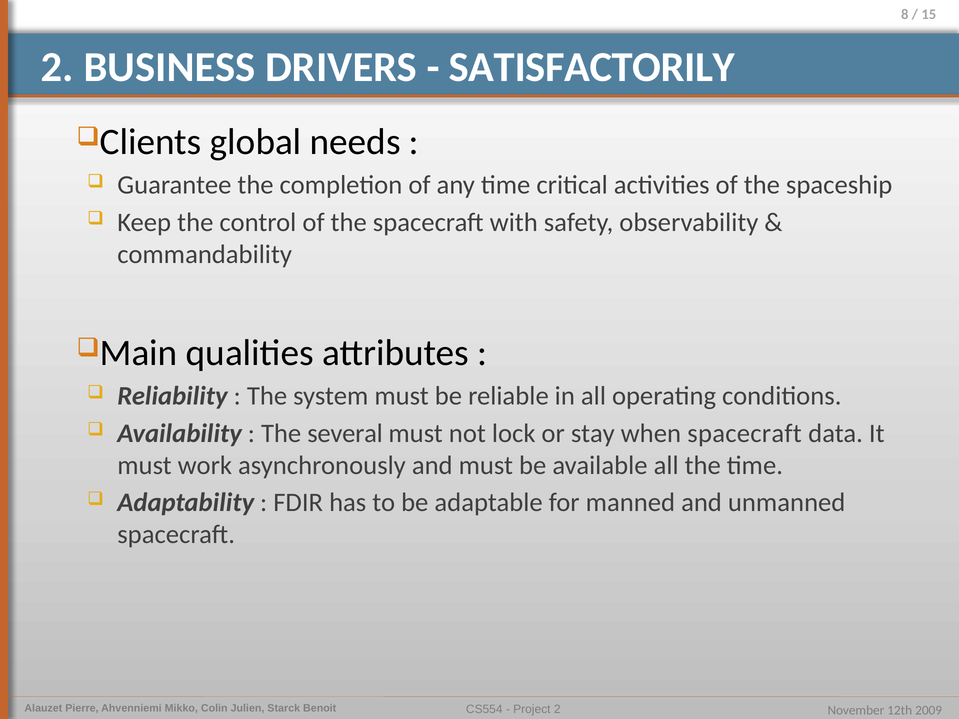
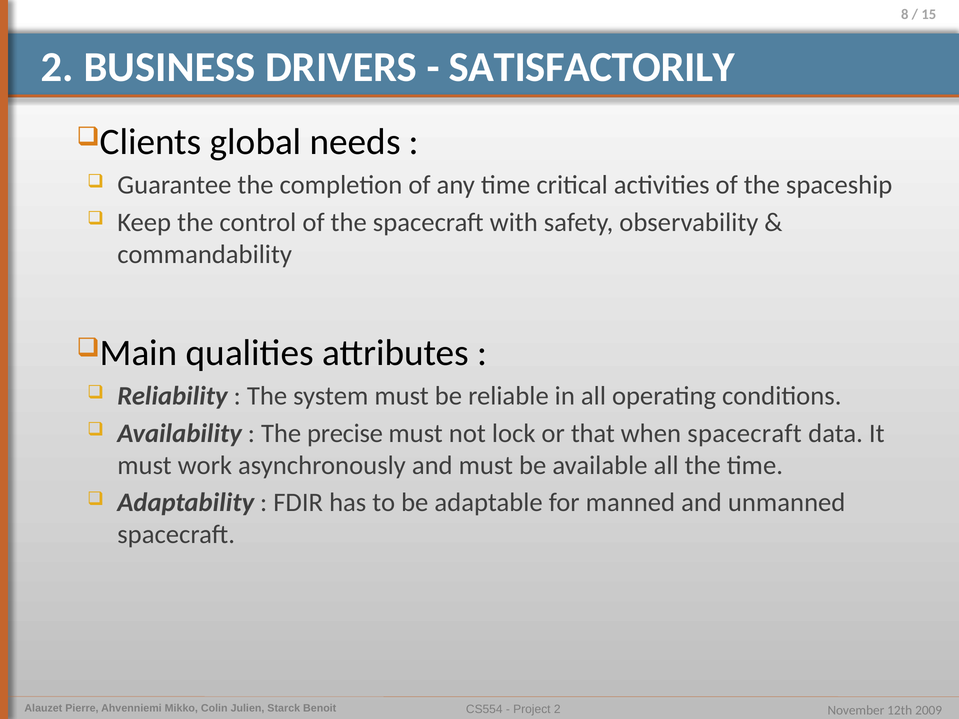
several: several -> precise
stay: stay -> that
